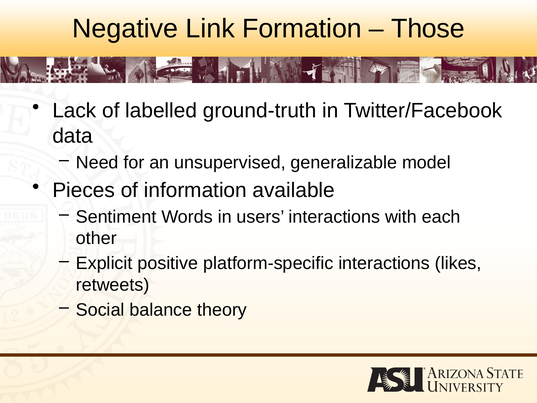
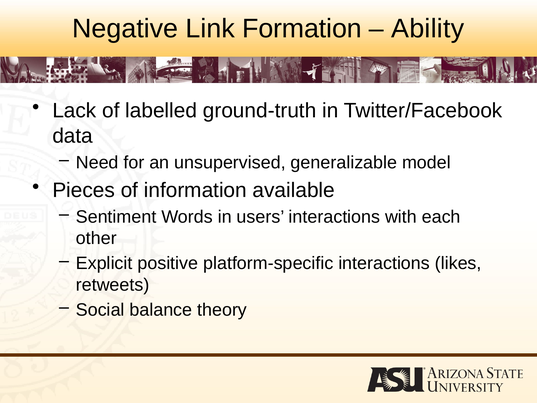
Those: Those -> Ability
